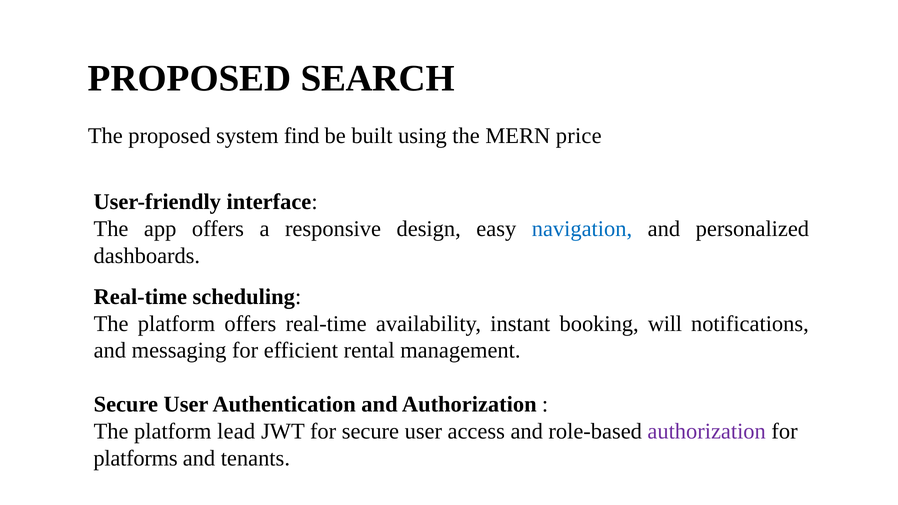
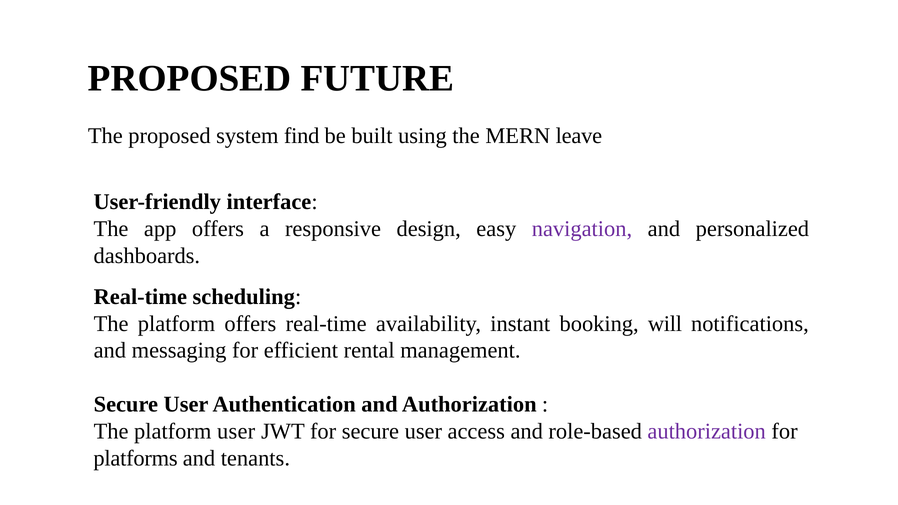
SEARCH: SEARCH -> FUTURE
price: price -> leave
navigation colour: blue -> purple
platform lead: lead -> user
